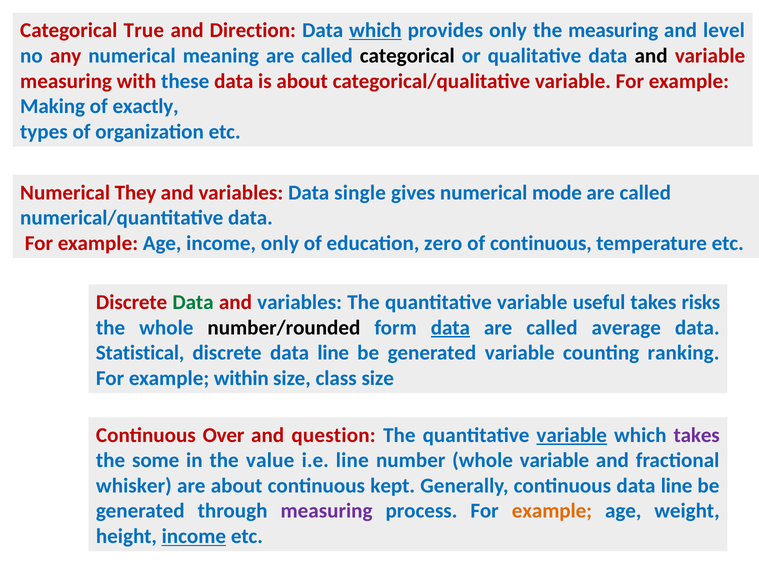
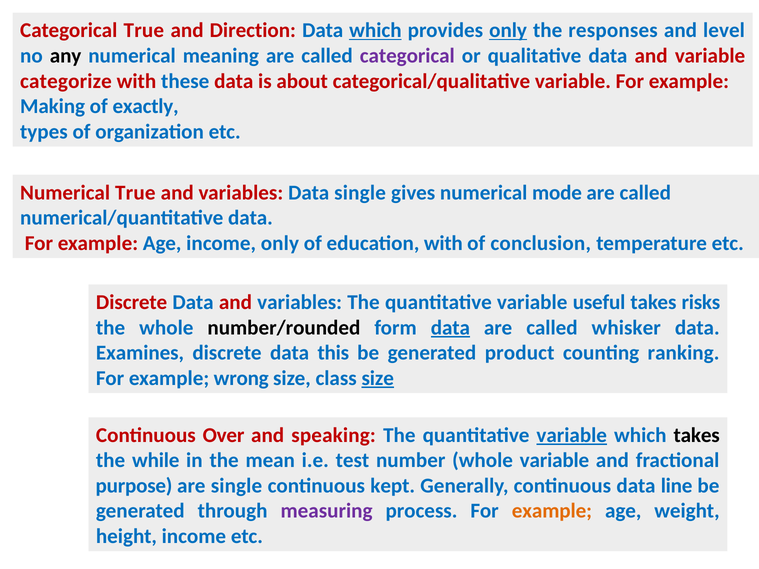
only at (508, 31) underline: none -> present
the measuring: measuring -> responses
any colour: red -> black
categorical at (407, 56) colour: black -> purple
and at (651, 56) colour: black -> red
measuring at (66, 81): measuring -> categorize
Numerical They: They -> True
education zero: zero -> with
of continuous: continuous -> conclusion
Data at (193, 302) colour: green -> blue
average: average -> whisker
Statistical: Statistical -> Examines
discrete data line: line -> this
generated variable: variable -> product
within: within -> wrong
size at (378, 378) underline: none -> present
question: question -> speaking
takes at (697, 435) colour: purple -> black
some: some -> while
value: value -> mean
i.e line: line -> test
whisker: whisker -> purpose
are about: about -> single
income at (194, 537) underline: present -> none
